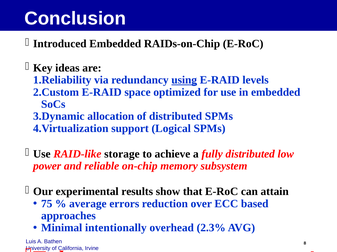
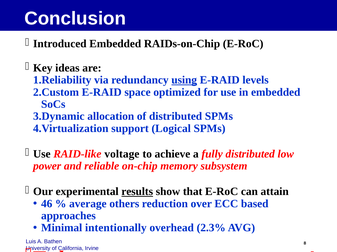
storage: storage -> voltage
results underline: none -> present
75: 75 -> 46
errors: errors -> others
